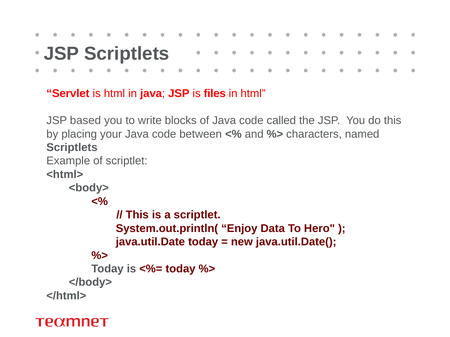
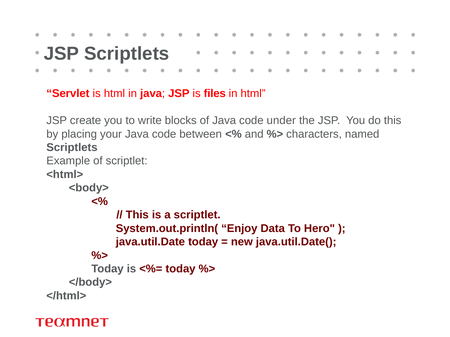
based: based -> create
called: called -> under
